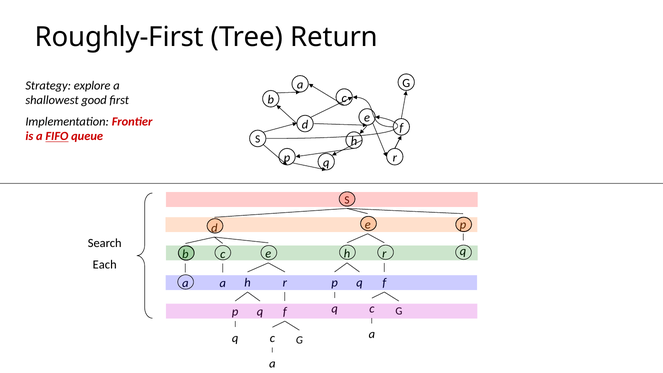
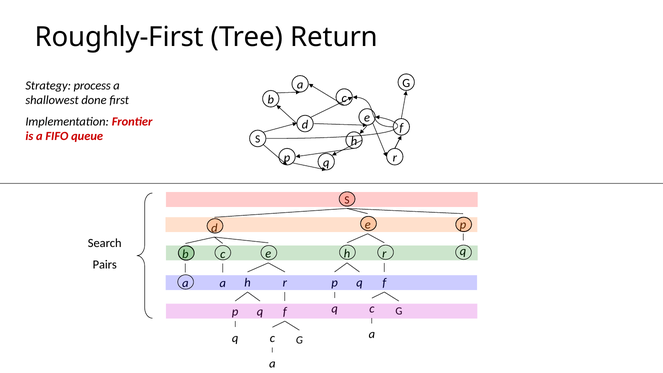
explore: explore -> process
good: good -> done
FIFO underline: present -> none
Each: Each -> Pairs
